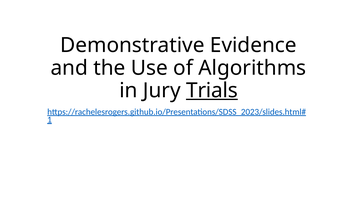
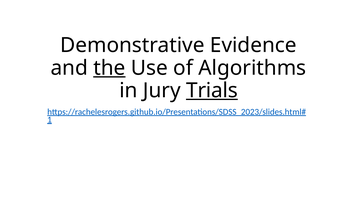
the underline: none -> present
